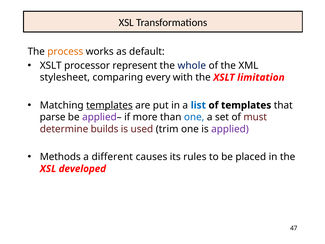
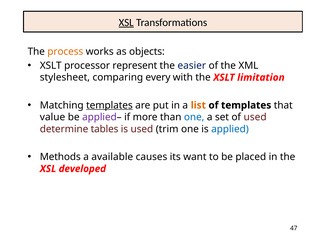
XSL at (126, 22) underline: none -> present
default: default -> objects
whole: whole -> easier
list colour: blue -> orange
parse: parse -> value
of must: must -> used
builds: builds -> tables
applied colour: purple -> blue
different: different -> available
rules: rules -> want
